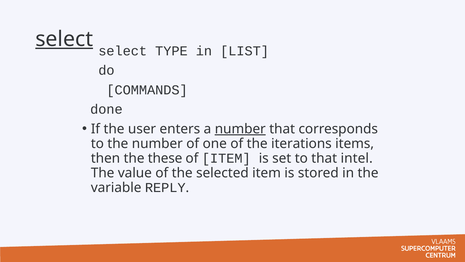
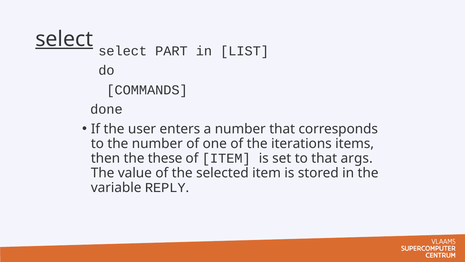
TYPE: TYPE -> PART
number at (240, 129) underline: present -> none
intel: intel -> args
